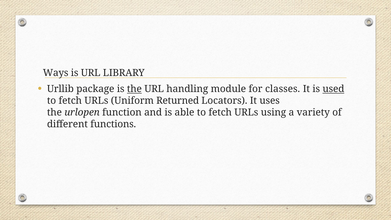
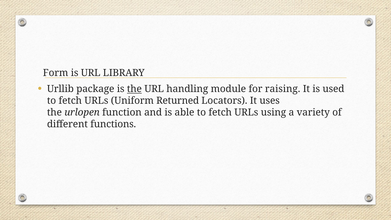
Ways: Ways -> Form
classes: classes -> raising
used underline: present -> none
